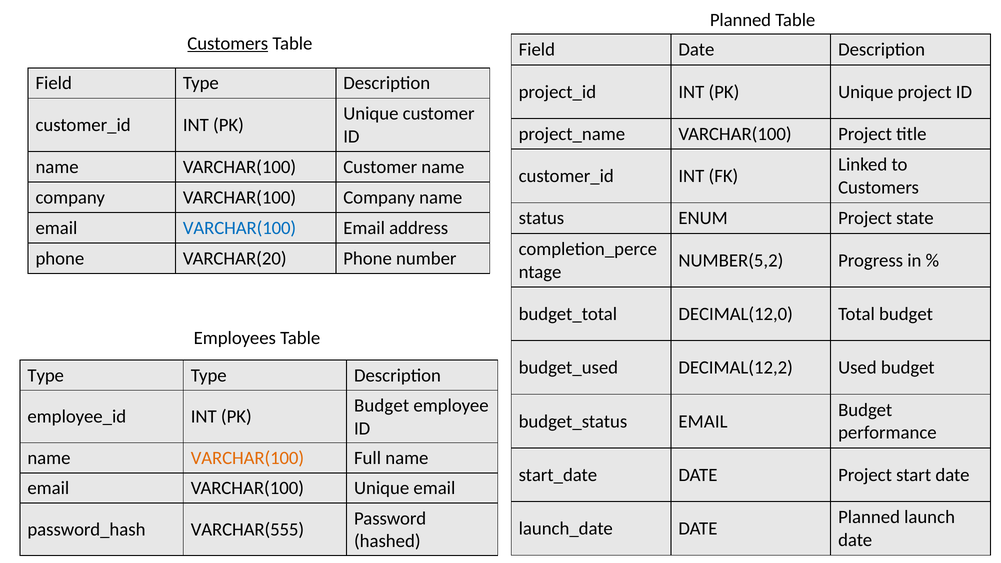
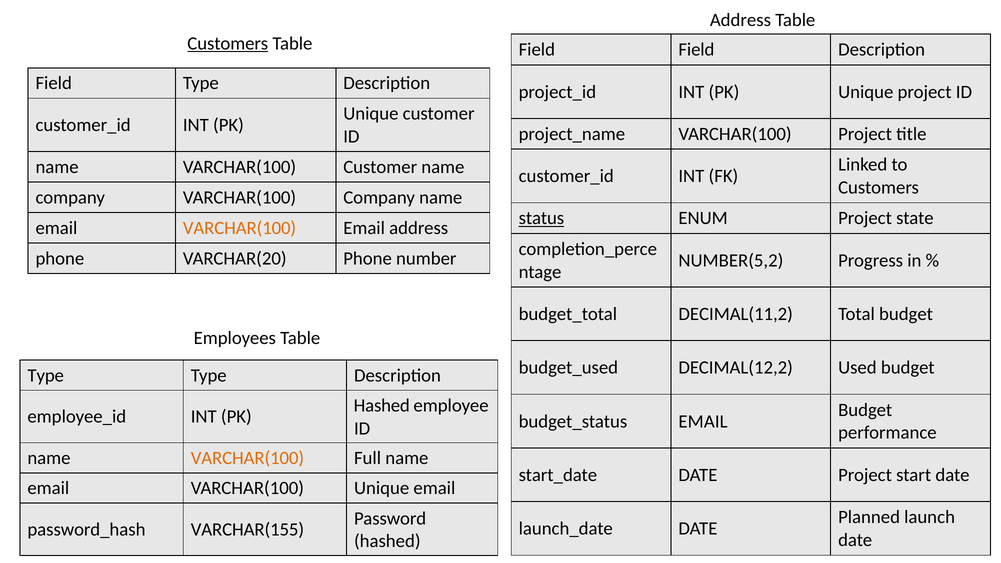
Planned at (740, 20): Planned -> Address
Field Date: Date -> Field
status underline: none -> present
VARCHAR(100 at (240, 228) colour: blue -> orange
DECIMAL(12,0: DECIMAL(12,0 -> DECIMAL(11,2
Budget at (382, 406): Budget -> Hashed
VARCHAR(555: VARCHAR(555 -> VARCHAR(155
